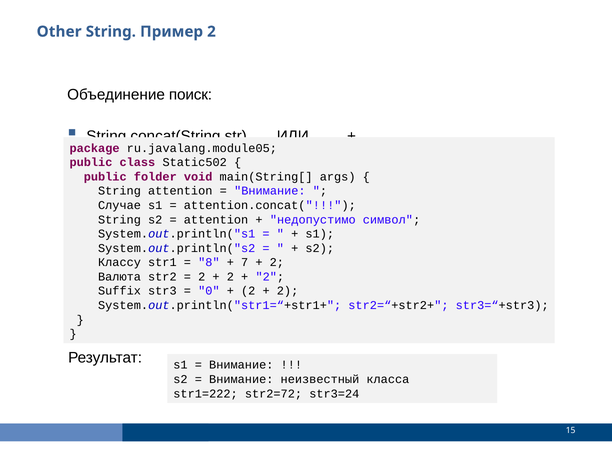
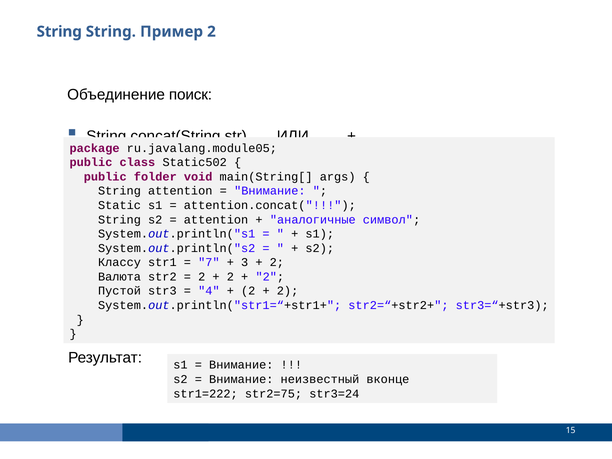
Other at (59, 32): Other -> String
Случае: Случае -> Static
недопустимо: недопустимо -> аналогичные
8: 8 -> 7
7: 7 -> 3
Suffix: Suffix -> Пустой
0: 0 -> 4
класса: класса -> вконце
str2=72: str2=72 -> str2=75
